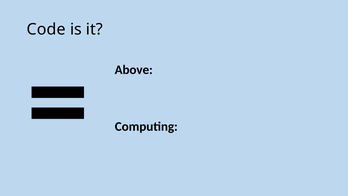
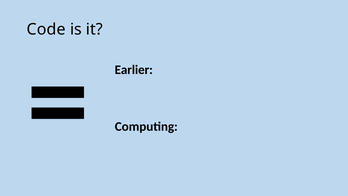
Above: Above -> Earlier
